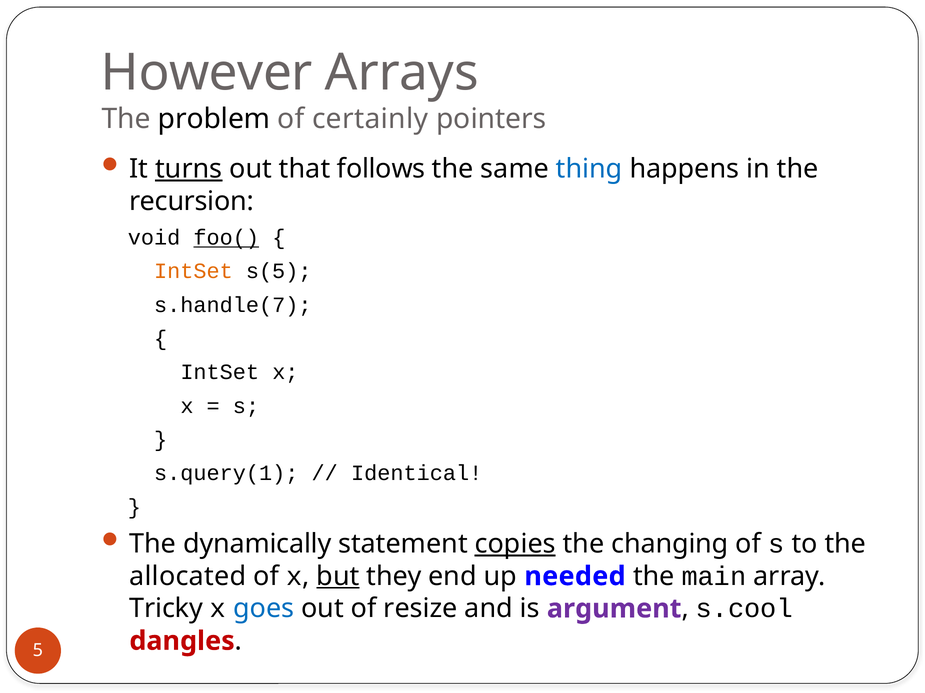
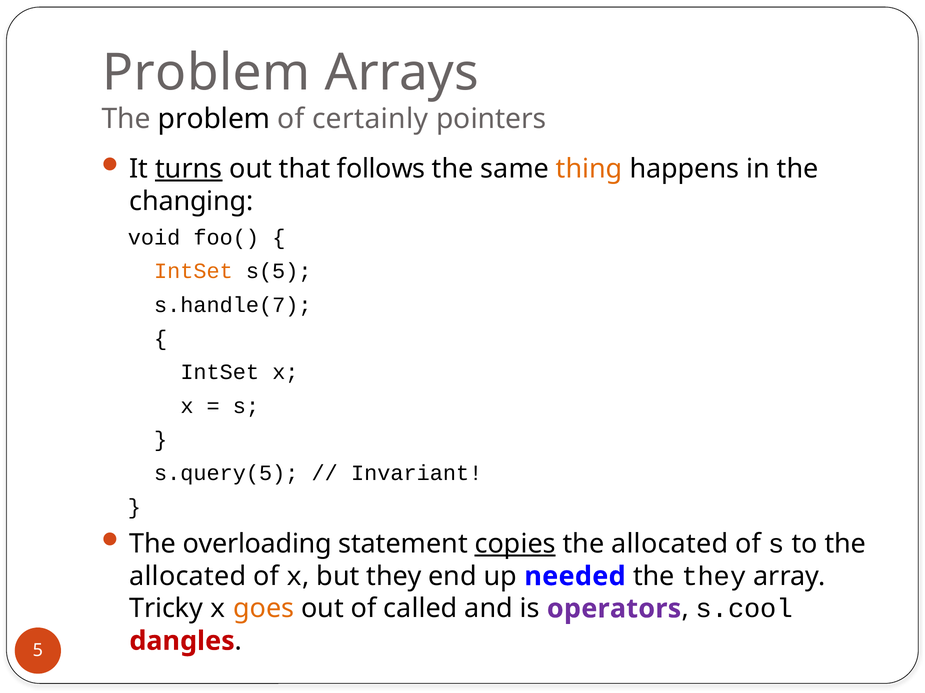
However at (207, 73): However -> Problem
thing colour: blue -> orange
recursion: recursion -> changing
foo( underline: present -> none
s.query(1: s.query(1 -> s.query(5
Identical: Identical -> Invariant
dynamically: dynamically -> overloading
changing at (670, 544): changing -> allocated
but underline: present -> none
the main: main -> they
goes colour: blue -> orange
resize: resize -> called
argument: argument -> operators
